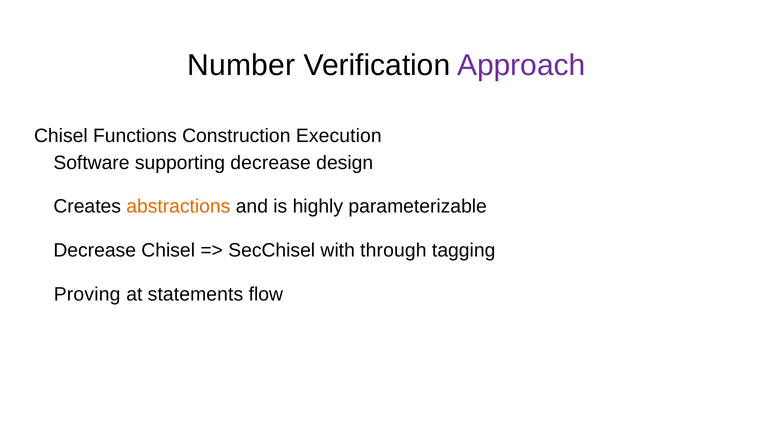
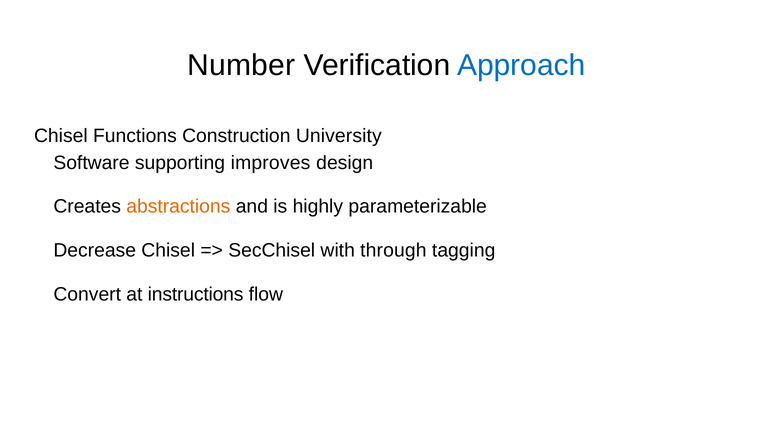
Approach colour: purple -> blue
Execution: Execution -> University
supporting decrease: decrease -> improves
Proving: Proving -> Convert
statements: statements -> instructions
